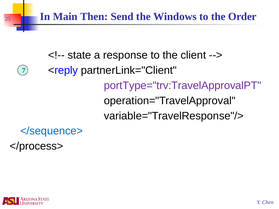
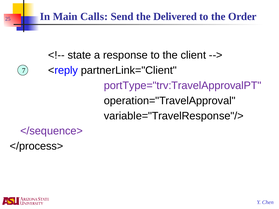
Then: Then -> Calls
Windows: Windows -> Delivered
</sequence> colour: blue -> purple
